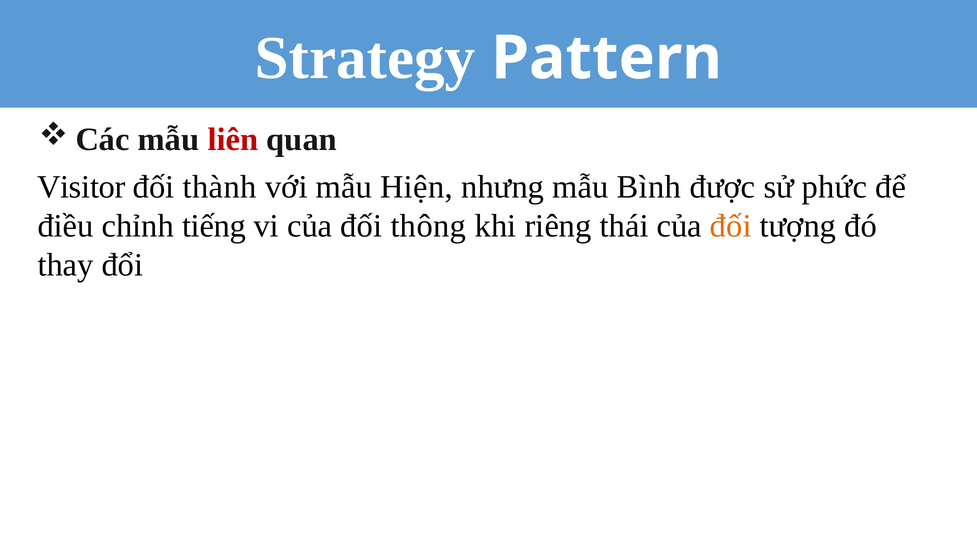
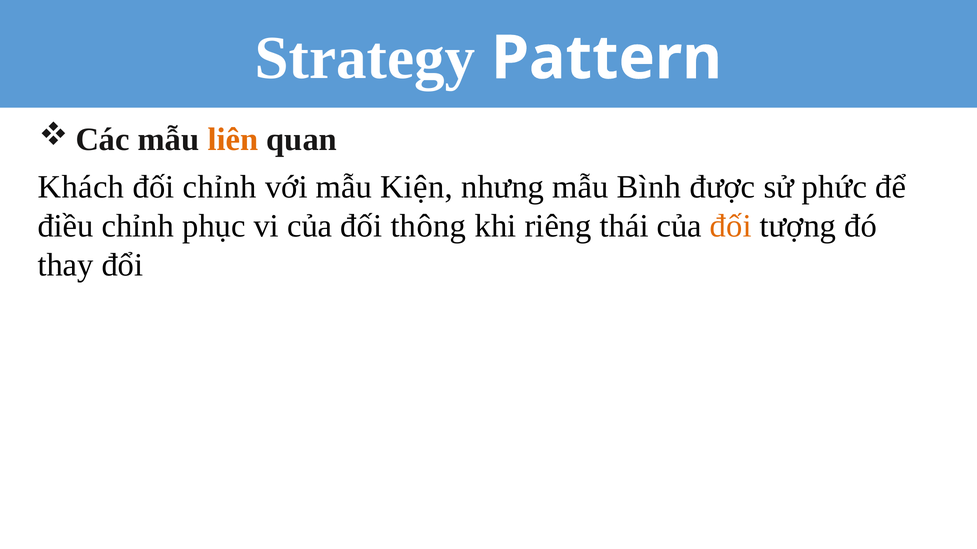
liên colour: red -> orange
Visitor: Visitor -> Khách
đối thành: thành -> chỉnh
Hiện: Hiện -> Kiện
tiếng: tiếng -> phục
